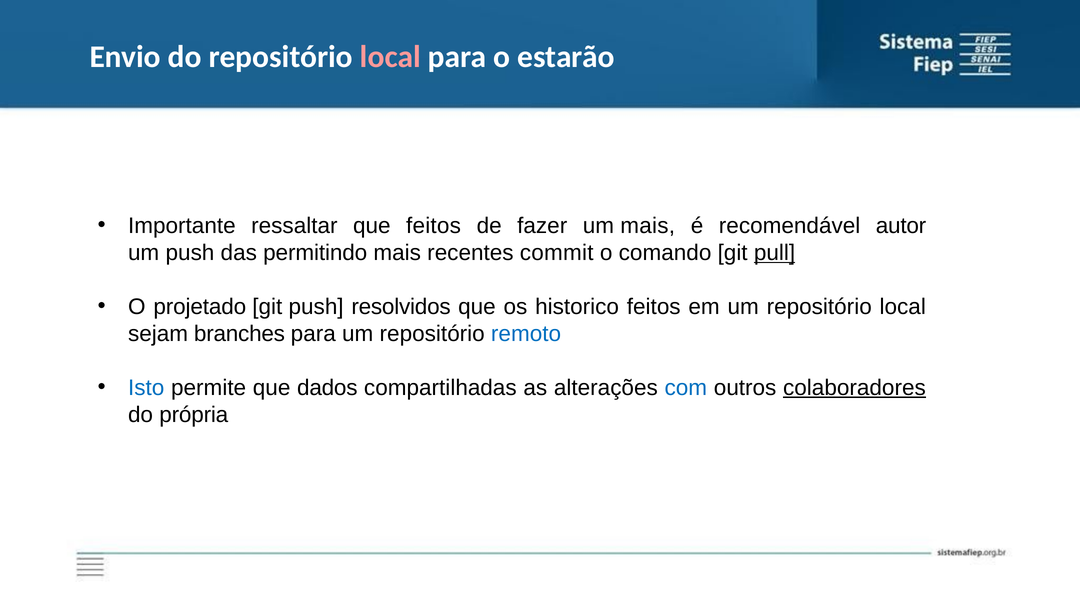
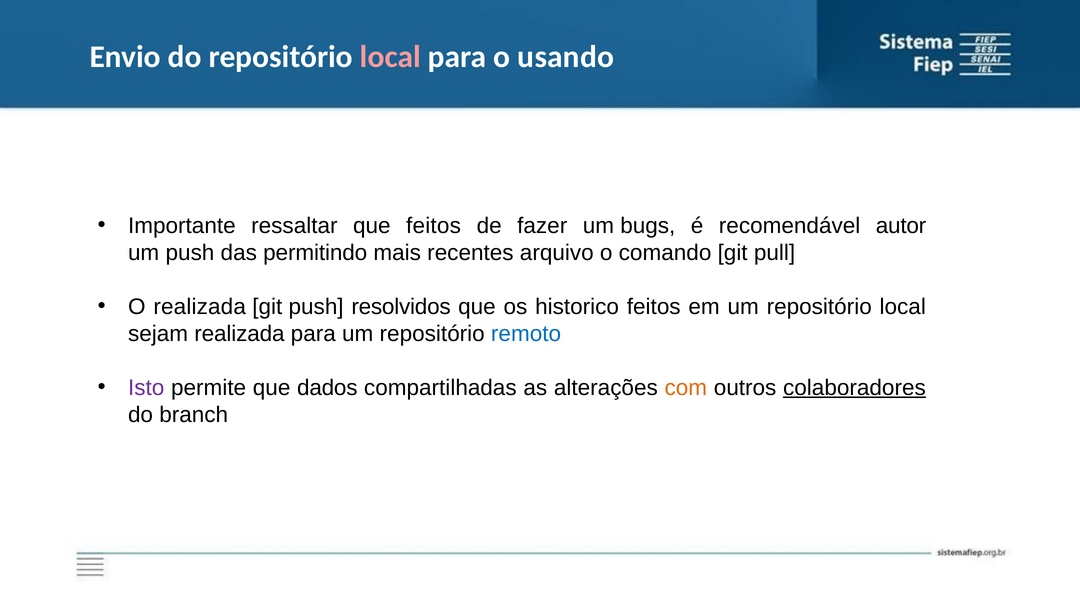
estarão: estarão -> usando
um mais: mais -> bugs
commit: commit -> arquivo
pull underline: present -> none
O projetado: projetado -> realizada
sejam branches: branches -> realizada
Isto colour: blue -> purple
com colour: blue -> orange
própria: própria -> branch
